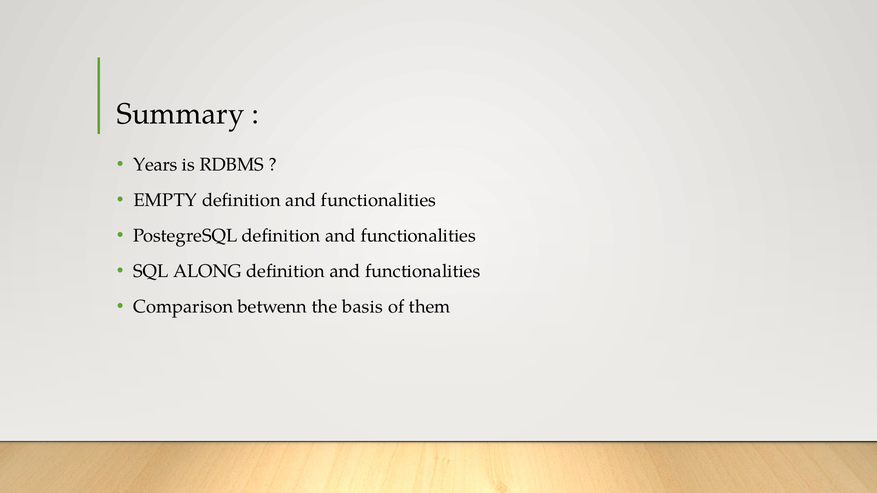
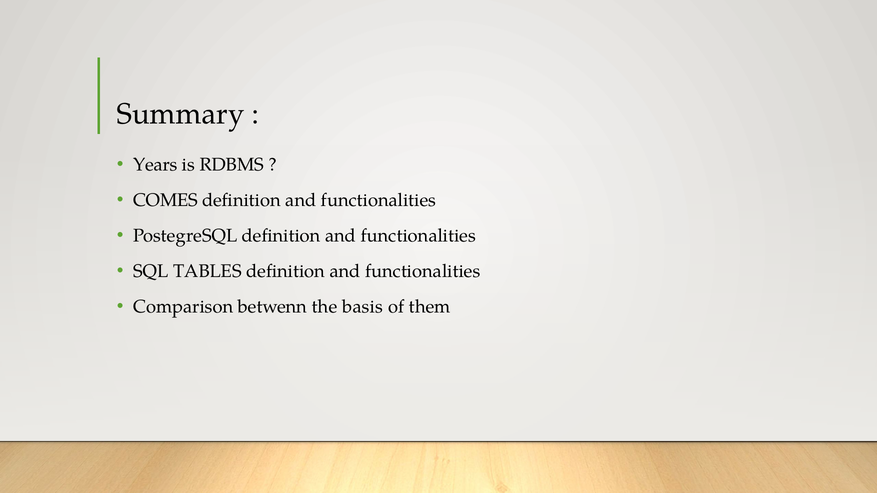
EMPTY: EMPTY -> COMES
ALONG: ALONG -> TABLES
